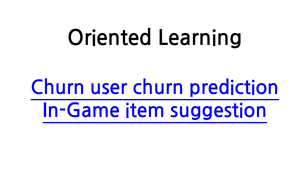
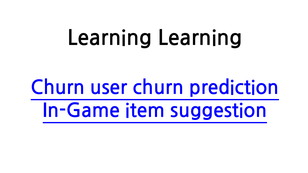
Oriented at (110, 38): Oriented -> Learning
